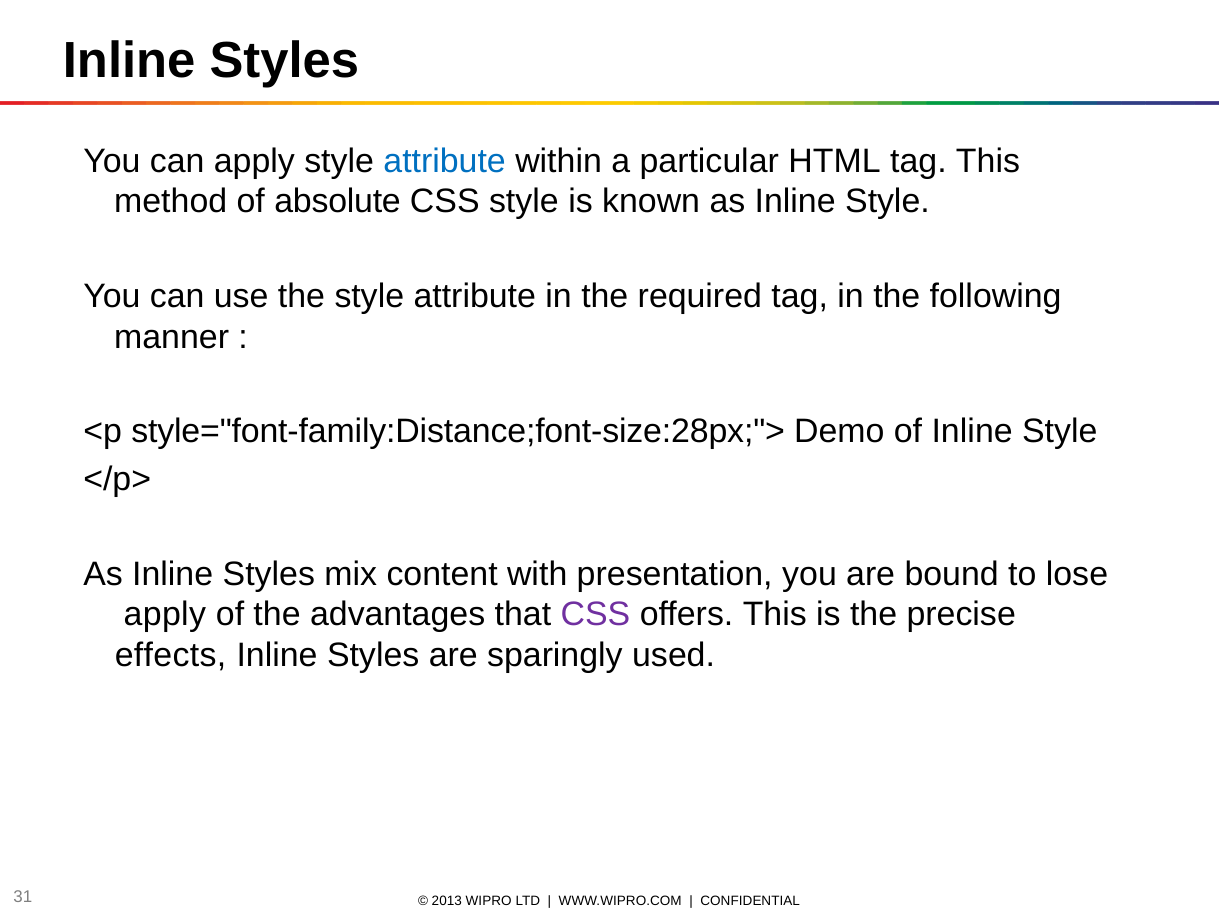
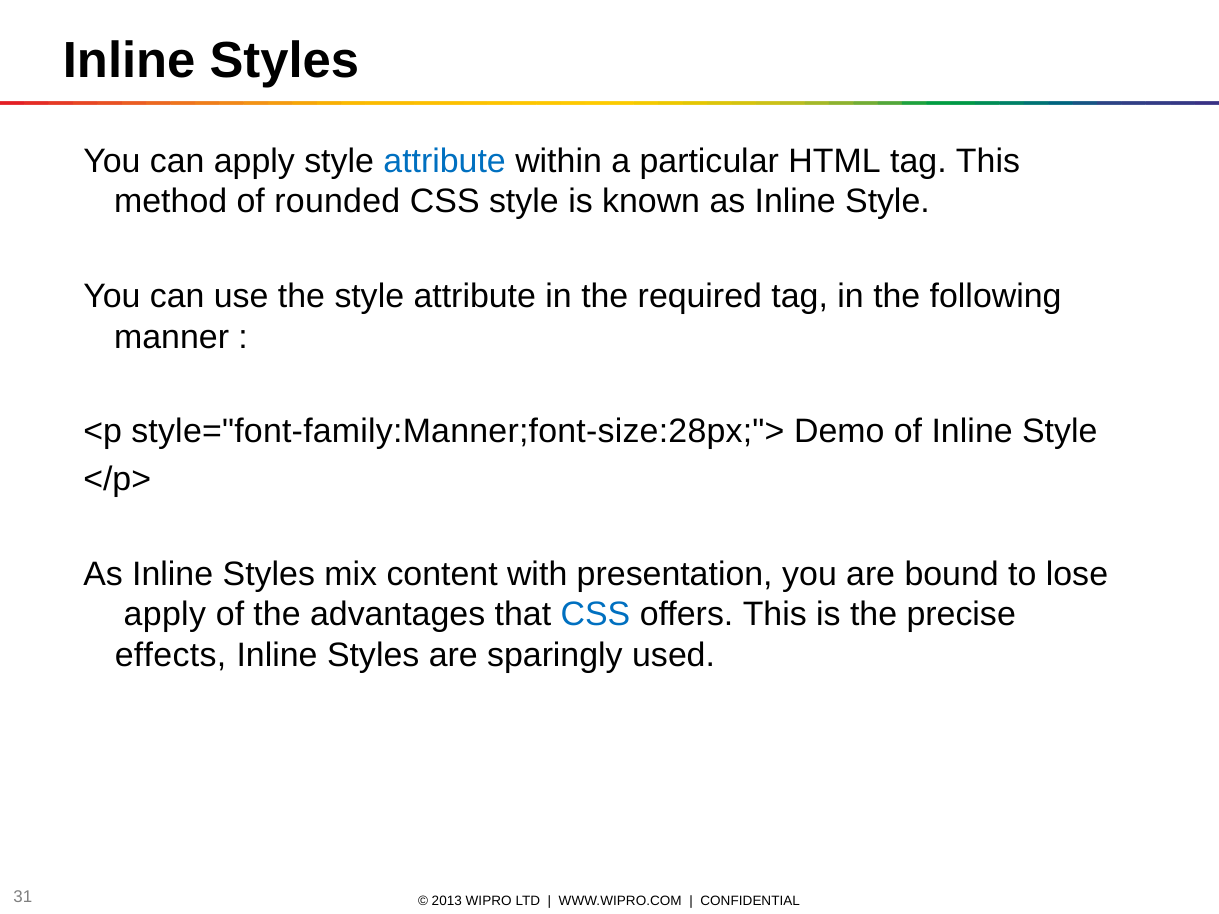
absolute: absolute -> rounded
style="font-family:Distance;font-size:28px;">: style="font-family:Distance;font-size:28px;"> -> style="font-family:Manner;font-size:28px;">
CSS at (595, 615) colour: purple -> blue
